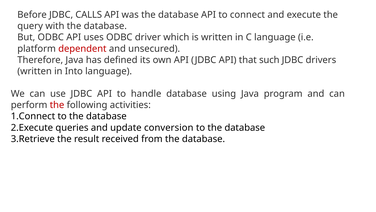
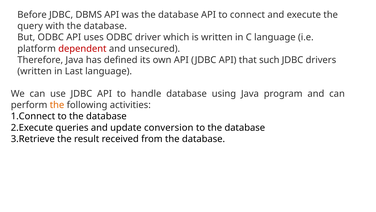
CALLS: CALLS -> DBMS
Into: Into -> Last
the at (57, 105) colour: red -> orange
